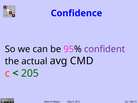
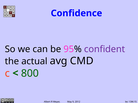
205: 205 -> 800
